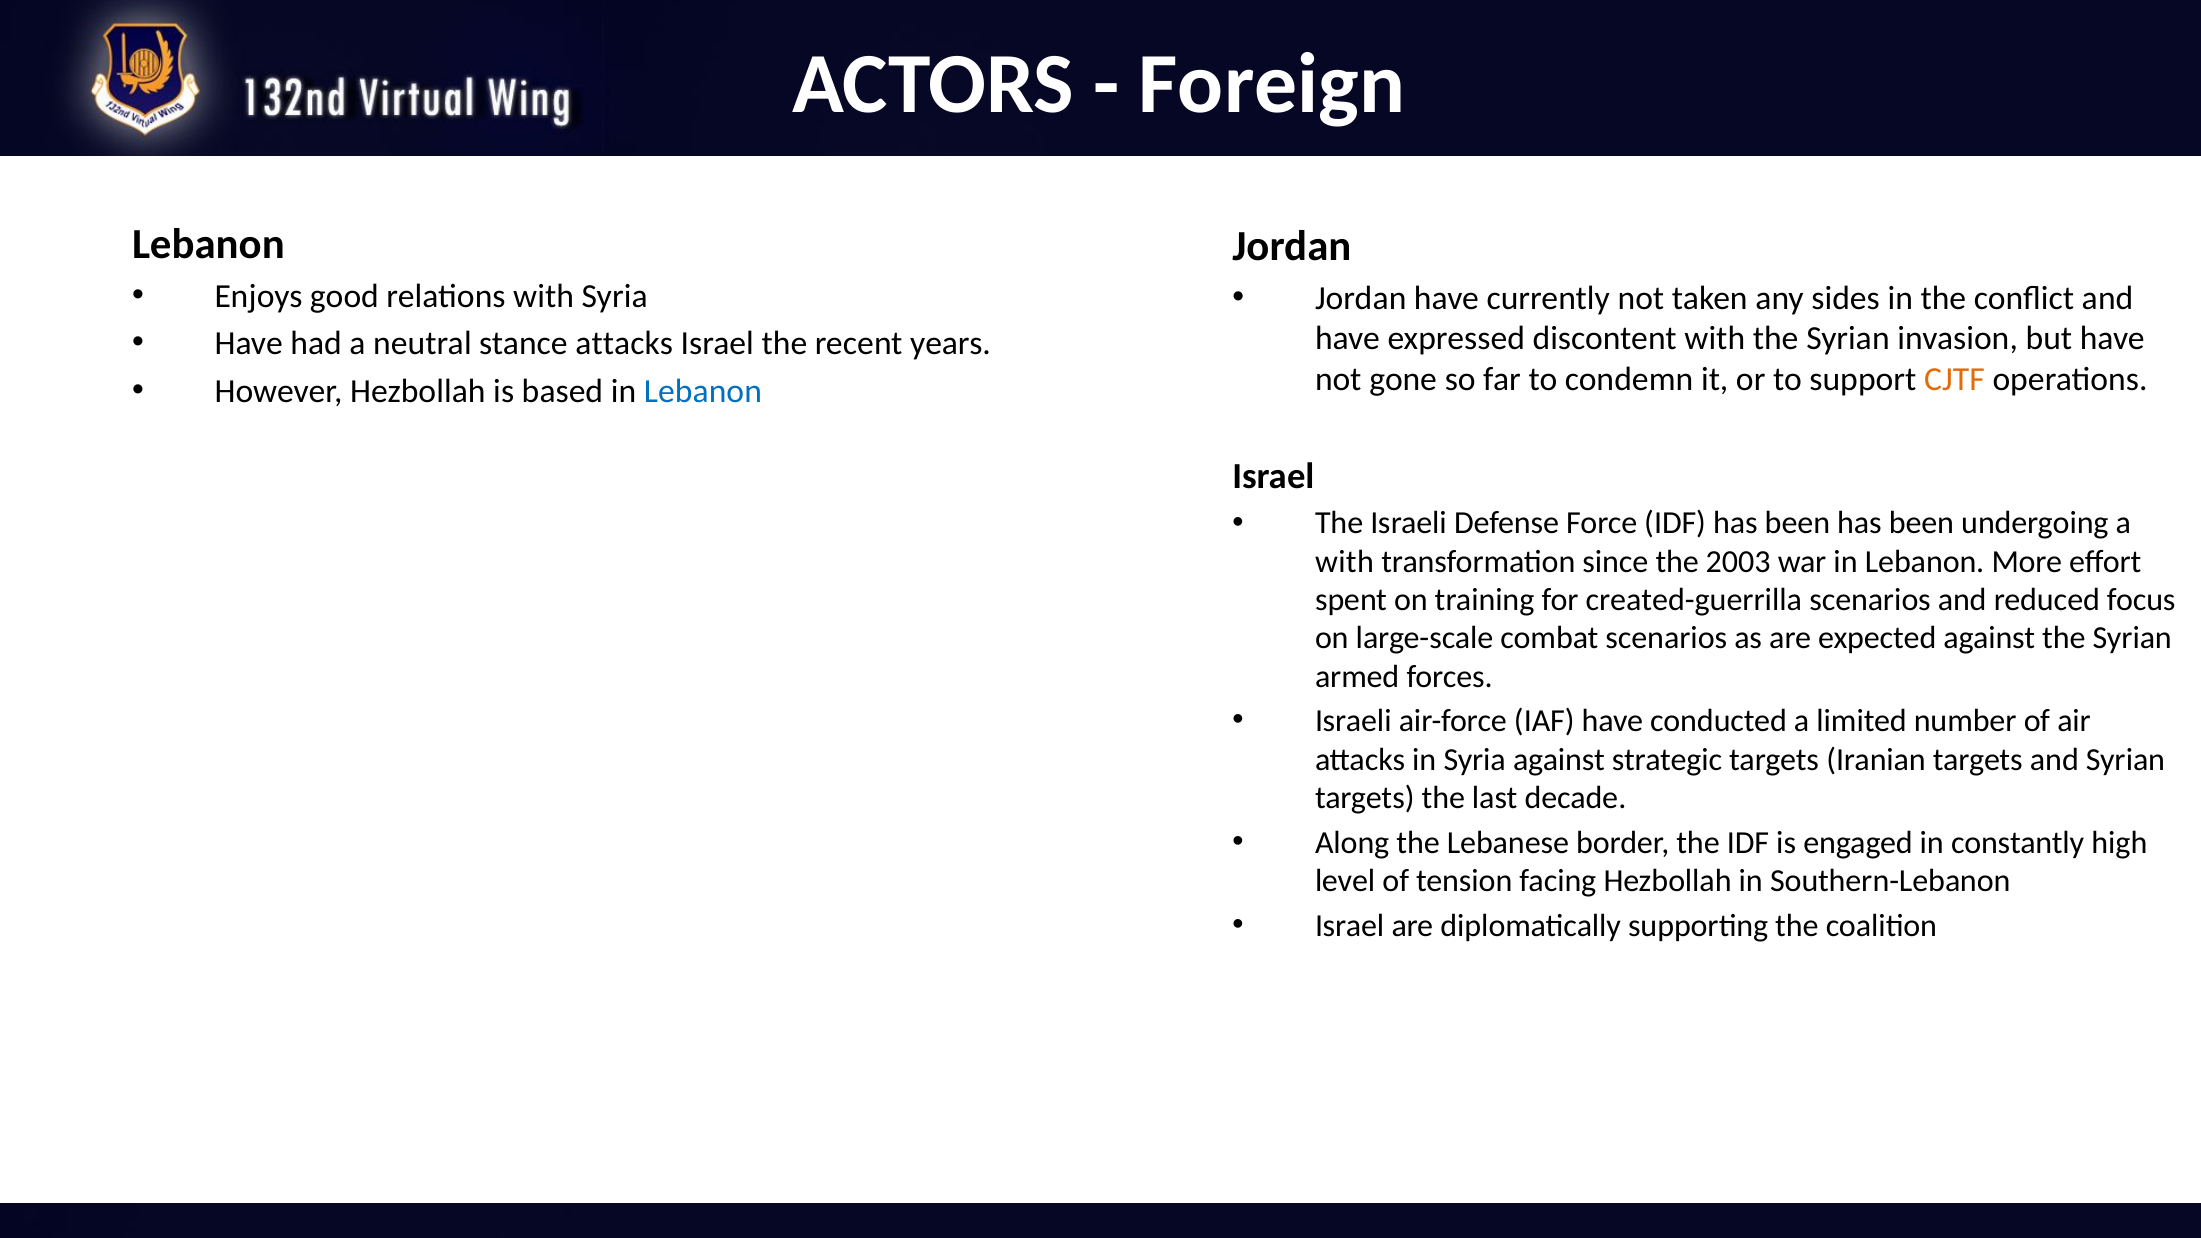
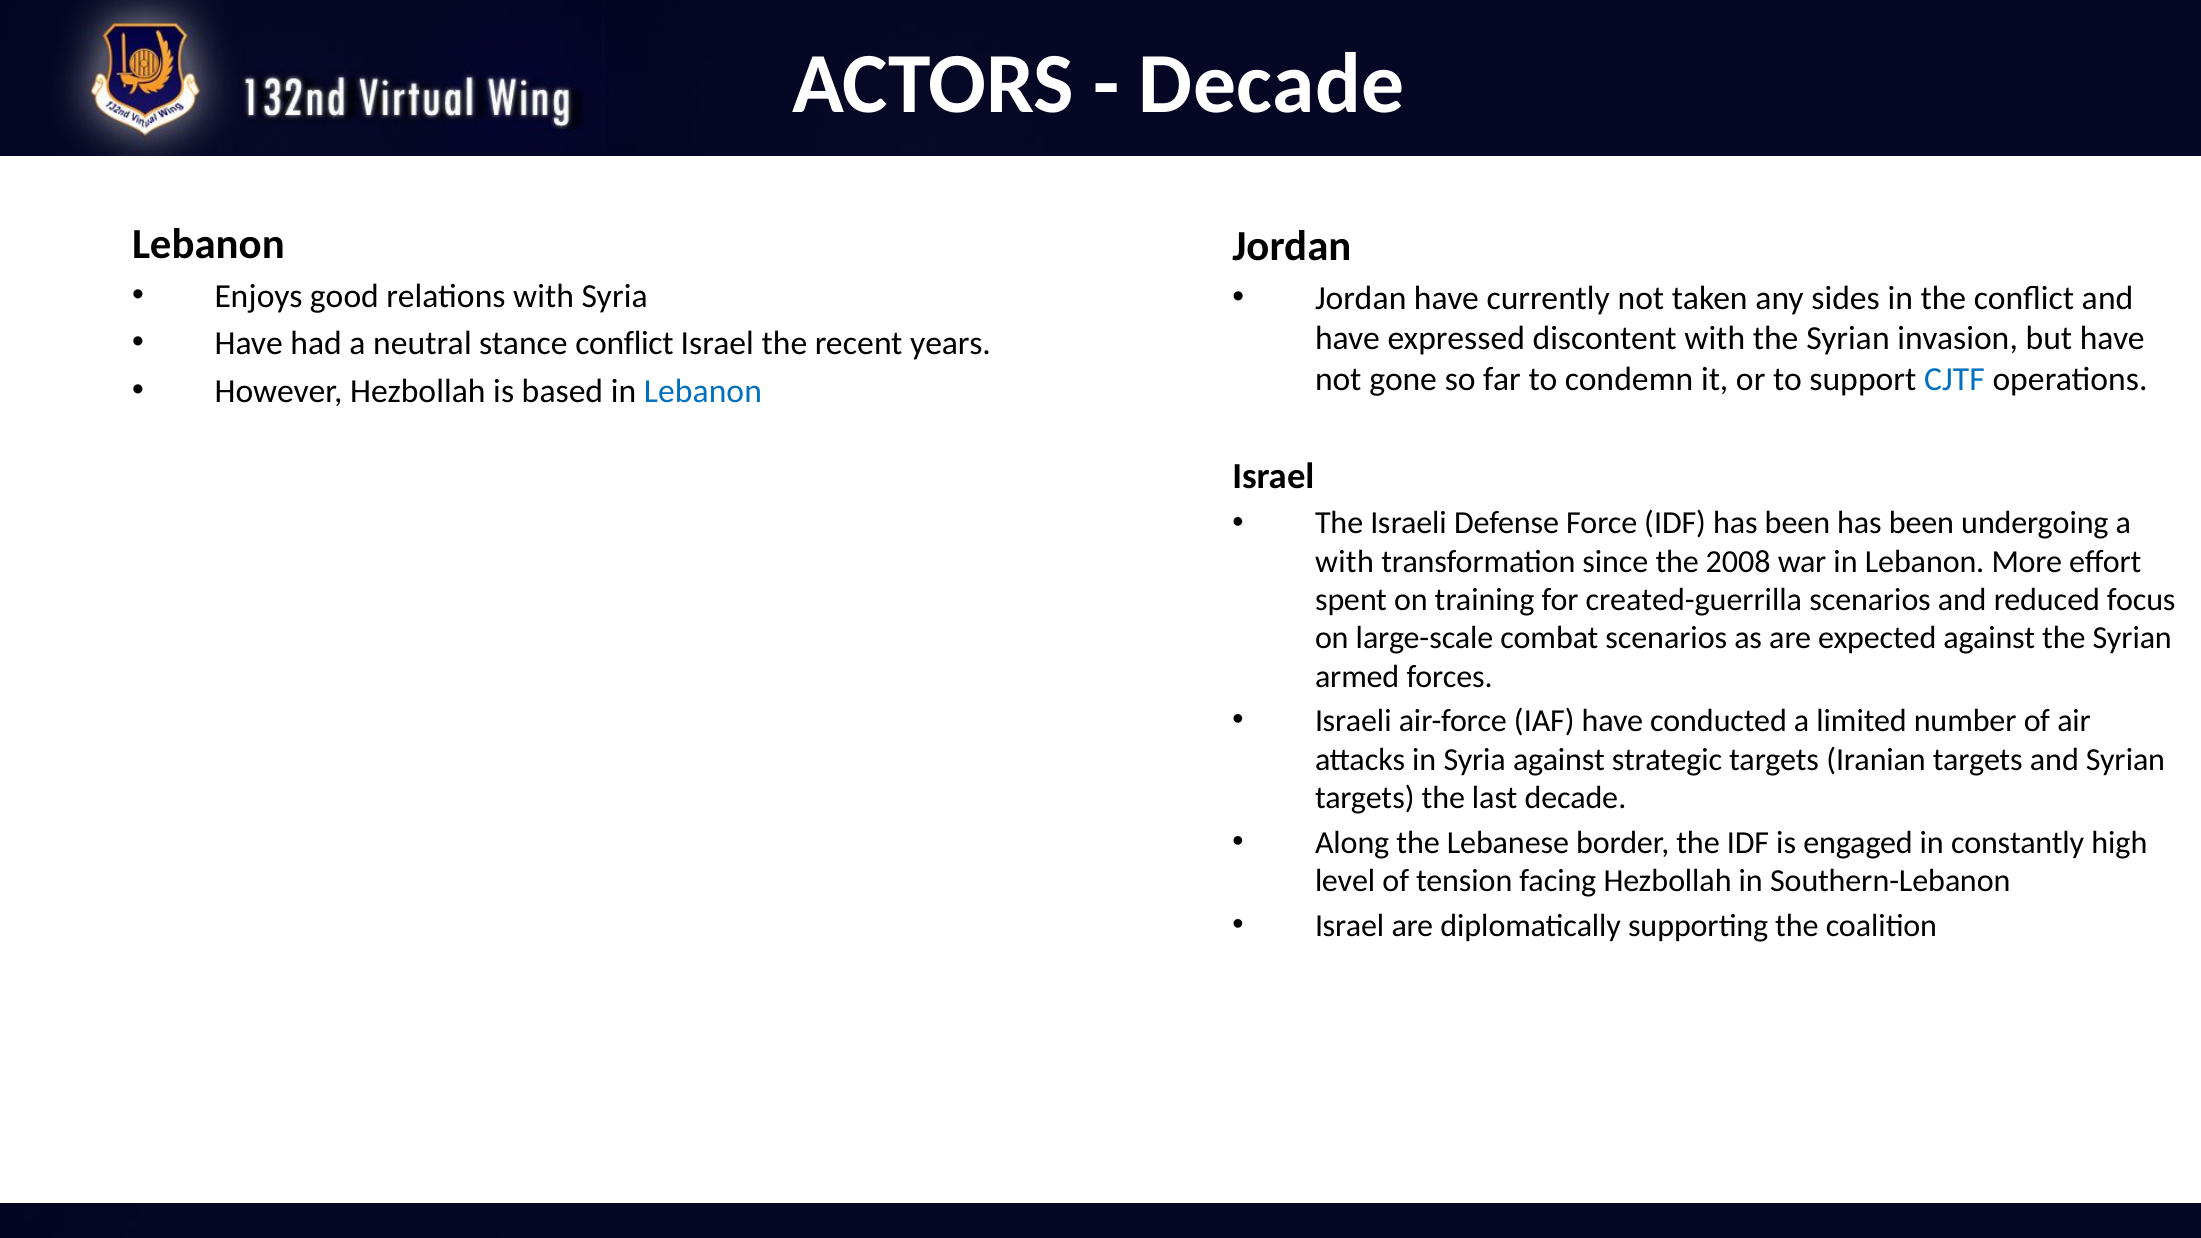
Foreign at (1272, 84): Foreign -> Decade
stance attacks: attacks -> conflict
CJTF colour: orange -> blue
2003: 2003 -> 2008
